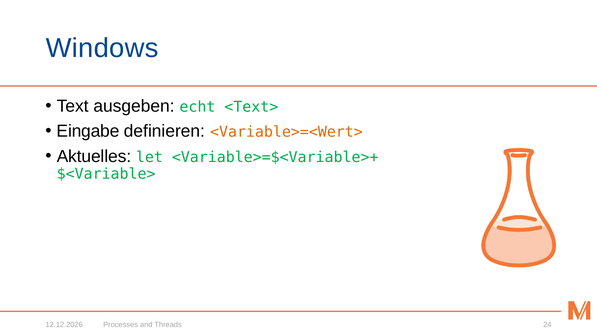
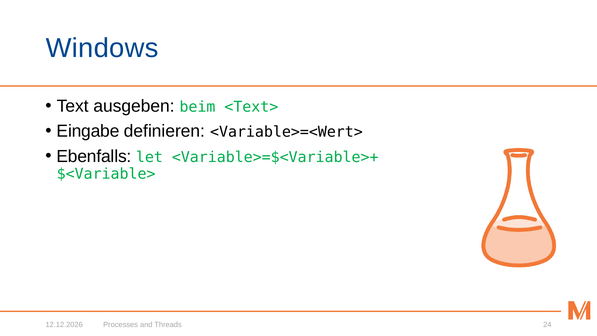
echt: echt -> beim
<Variable>=<Wert> colour: orange -> black
Aktuelles: Aktuelles -> Ebenfalls
